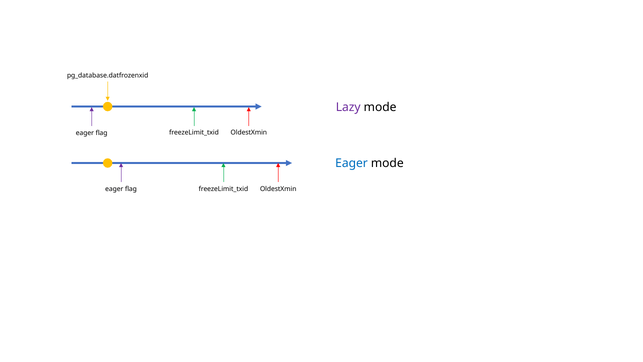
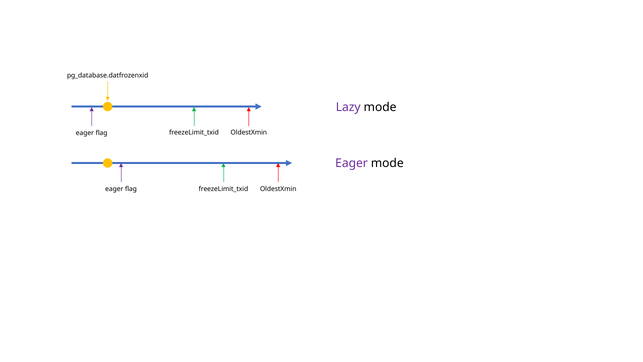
Eager at (351, 163) colour: blue -> purple
